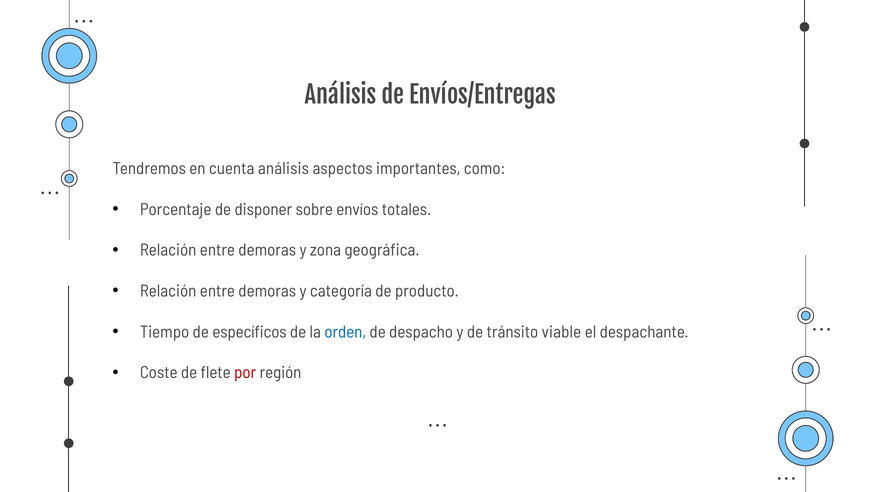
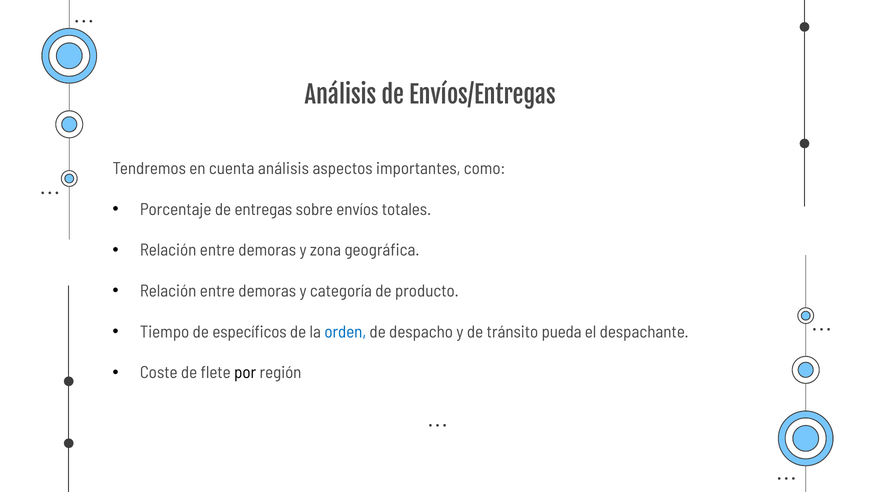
disponer: disponer -> entregas
viable: viable -> pueda
por colour: red -> black
